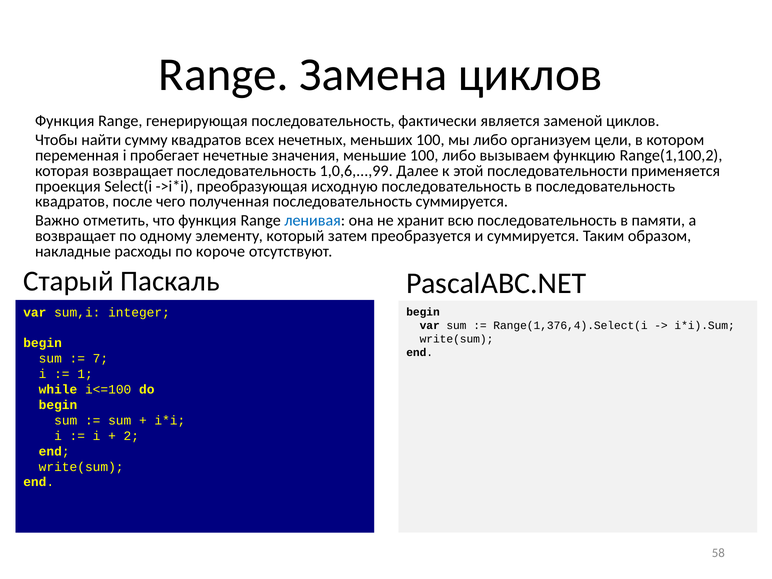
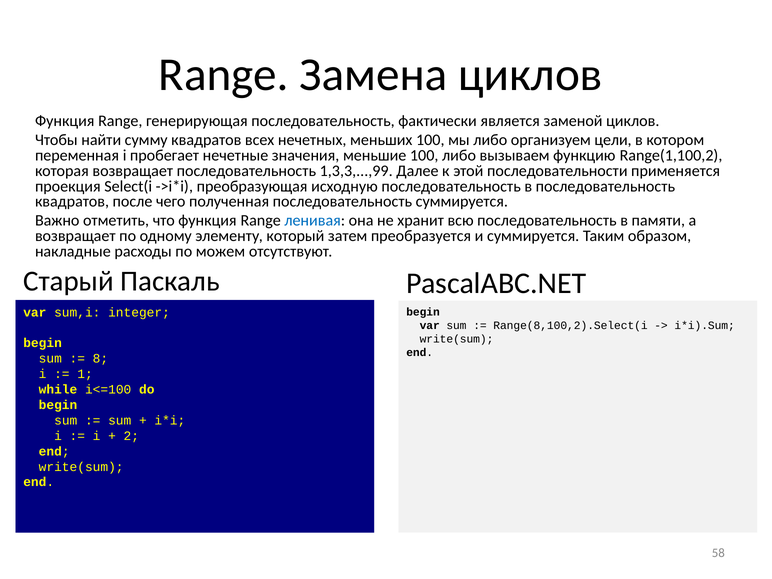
1,0,6,...,99: 1,0,6,...,99 -> 1,3,3,...,99
короче: короче -> можем
Range(1,376,4).Select(i: Range(1,376,4).Select(i -> Range(8,100,2).Select(i
7: 7 -> 8
